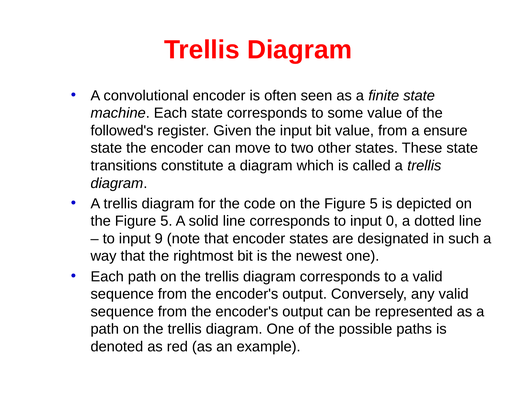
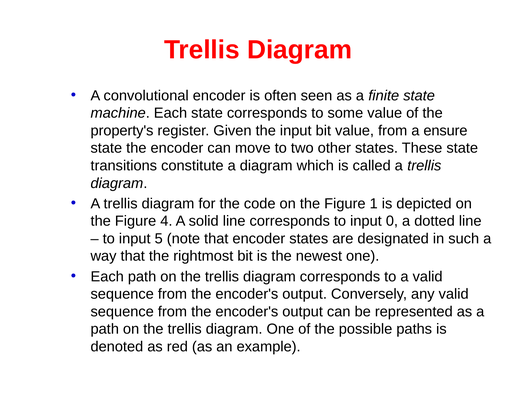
followed's: followed's -> property's
5 at (374, 203): 5 -> 1
5 at (166, 221): 5 -> 4
9: 9 -> 5
